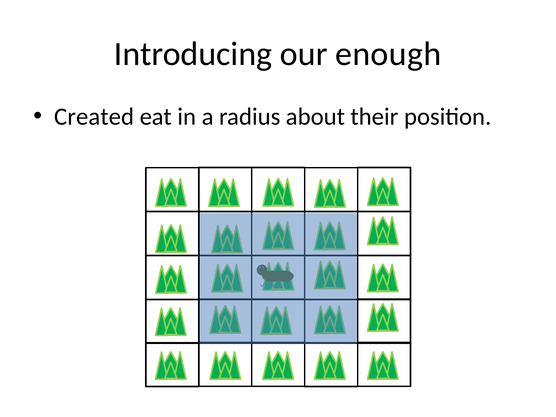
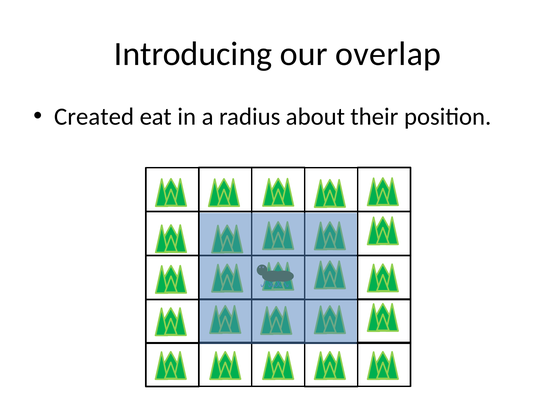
enough: enough -> overlap
